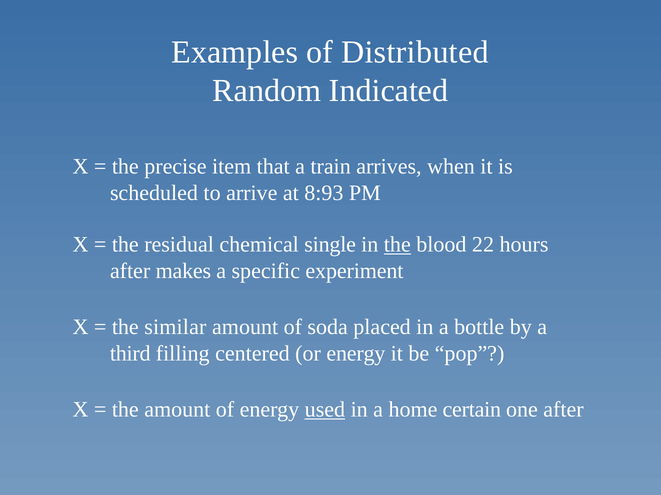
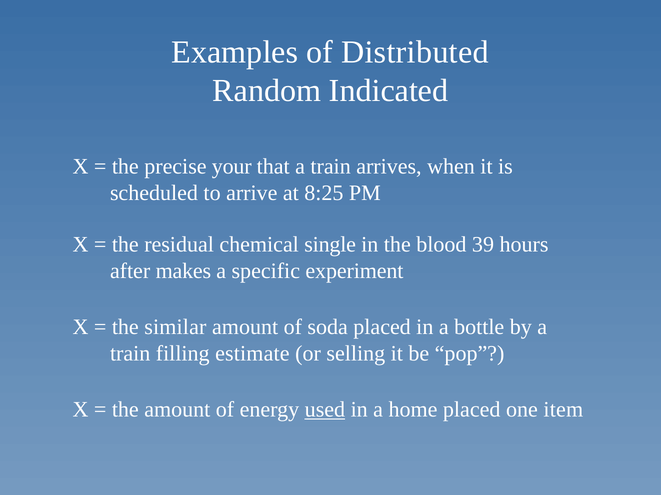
item: item -> your
8:93: 8:93 -> 8:25
the at (397, 245) underline: present -> none
22: 22 -> 39
third at (130, 354): third -> train
centered: centered -> estimate
or energy: energy -> selling
home certain: certain -> placed
one after: after -> item
